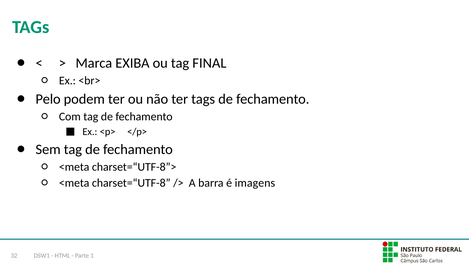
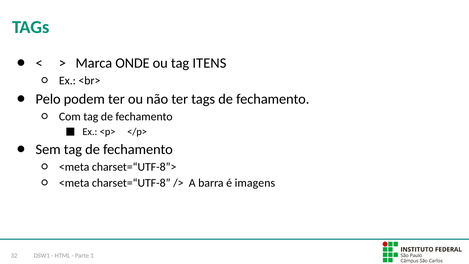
EXIBA: EXIBA -> ONDE
FINAL: FINAL -> ITENS
